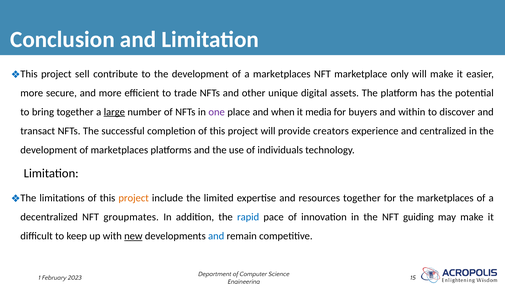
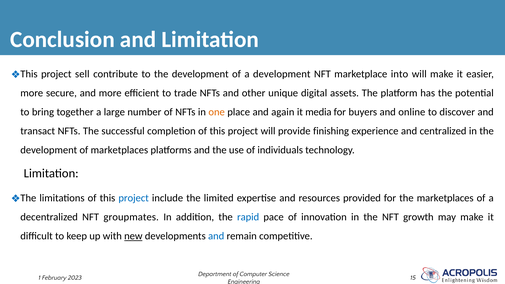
a marketplaces: marketplaces -> development
only: only -> into
large underline: present -> none
one colour: purple -> orange
when: when -> again
within: within -> online
creators: creators -> finishing
project at (134, 198) colour: orange -> blue
resources together: together -> provided
guiding: guiding -> growth
